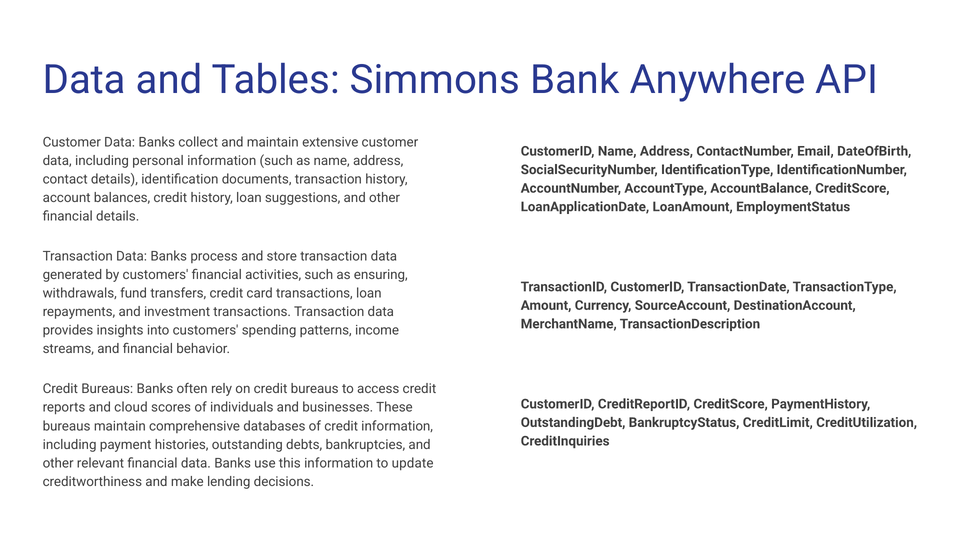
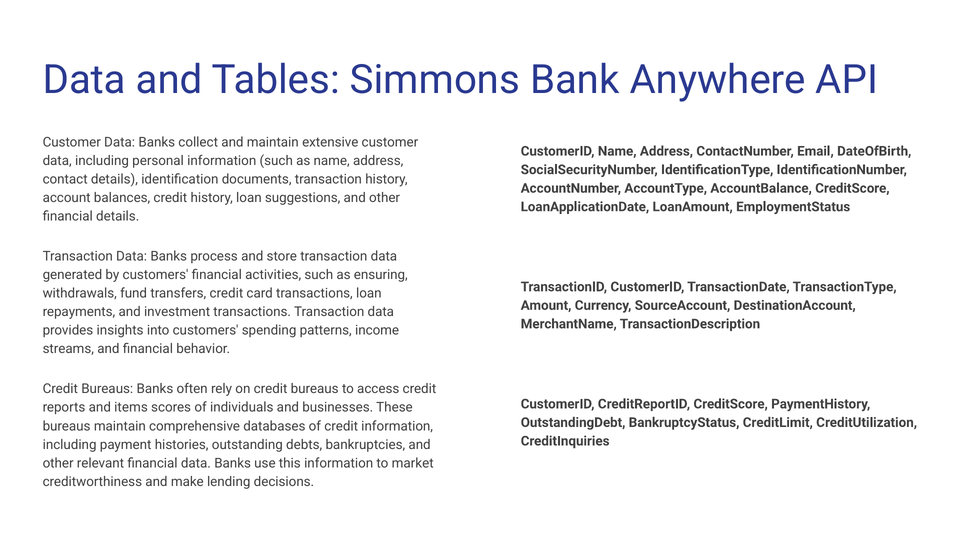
cloud: cloud -> items
update: update -> market
